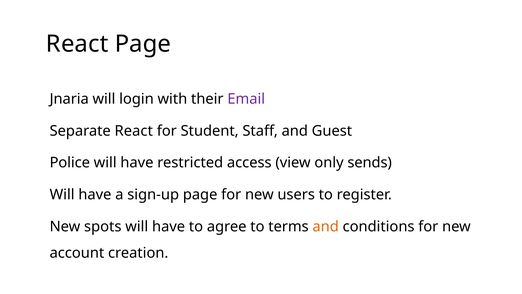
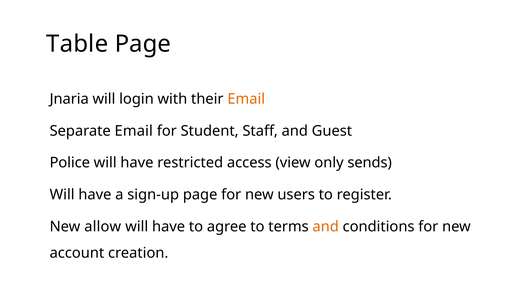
React at (77, 44): React -> Table
Email at (246, 99) colour: purple -> orange
Separate React: React -> Email
spots: spots -> allow
